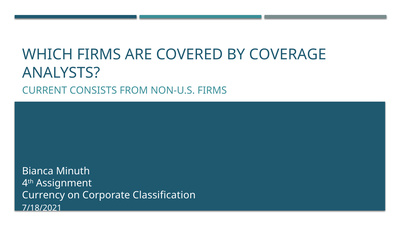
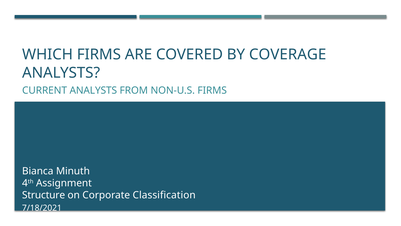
CURRENT CONSISTS: CONSISTS -> ANALYSTS
Currency: Currency -> Structure
